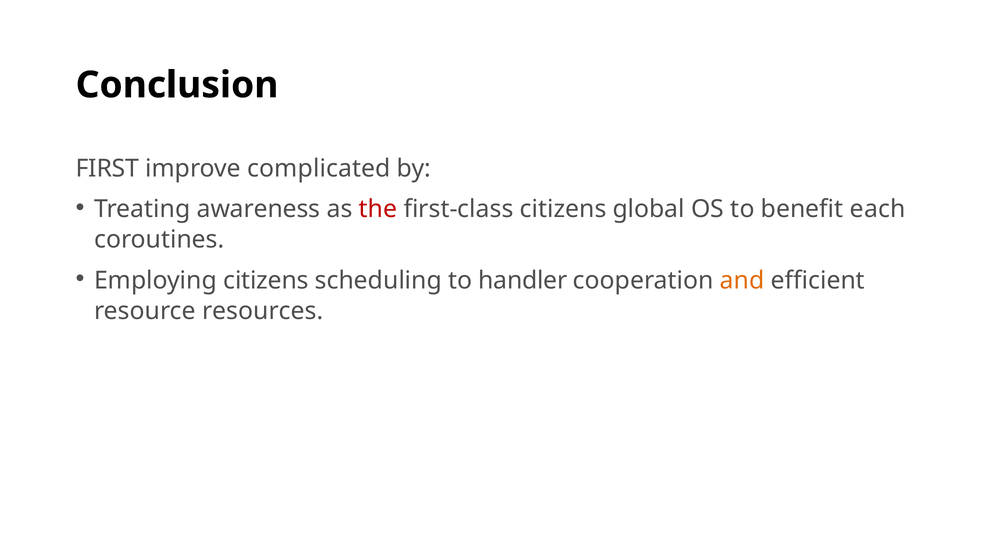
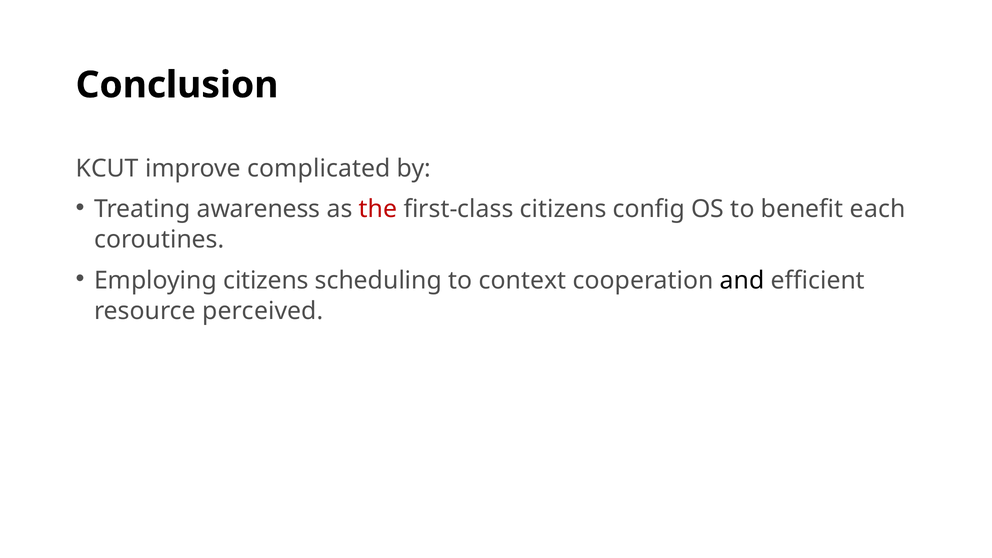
FIRST: FIRST -> KCUT
global: global -> config
handler: handler -> context
and colour: orange -> black
resources: resources -> perceived
